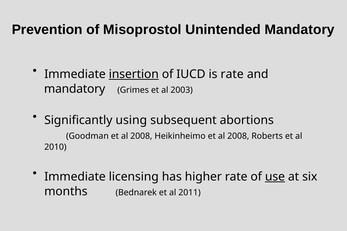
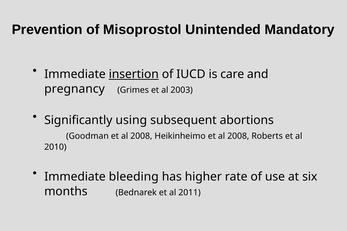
is rate: rate -> care
mandatory at (75, 89): mandatory -> pregnancy
licensing: licensing -> bleeding
use underline: present -> none
